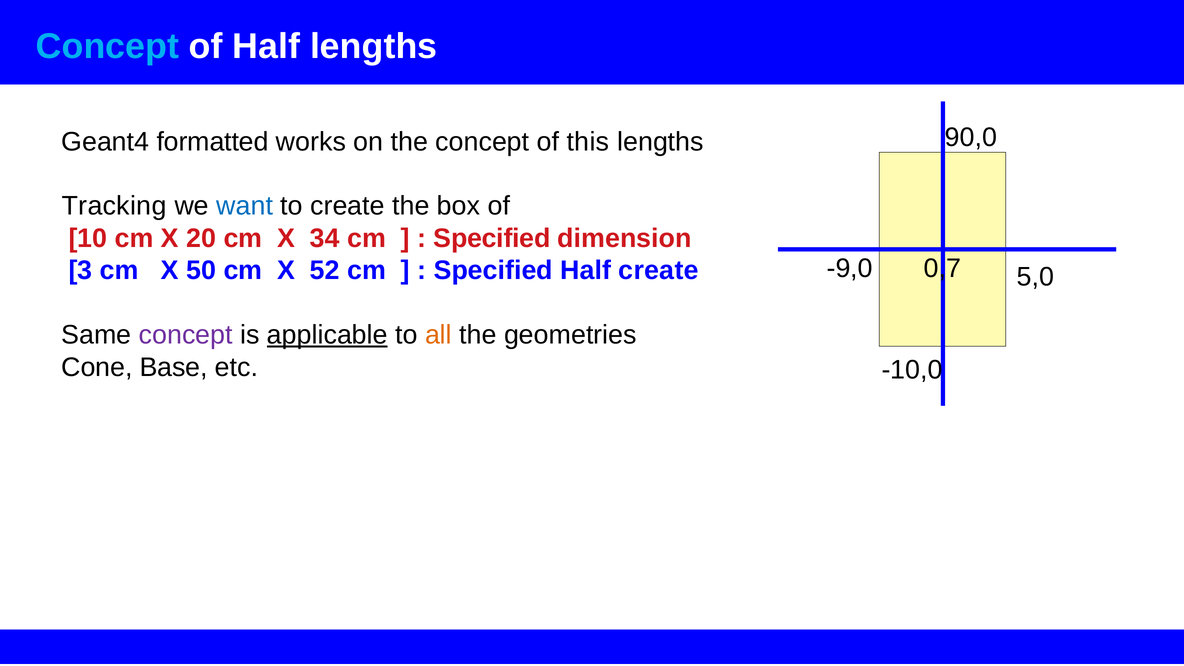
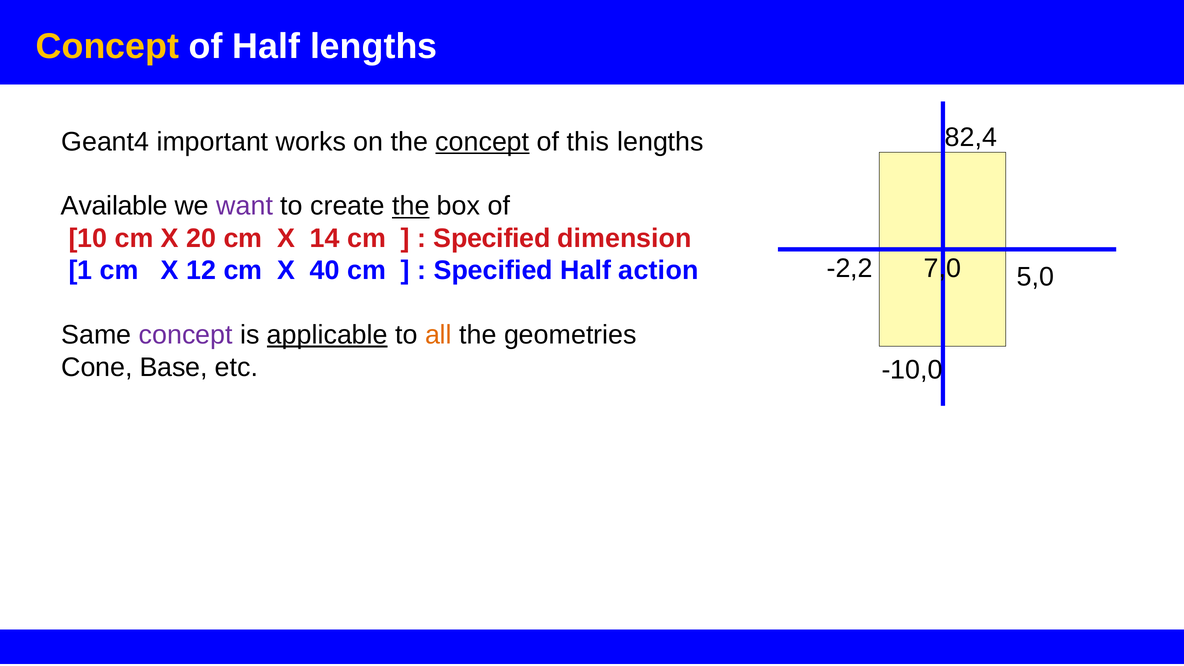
Concept at (107, 46) colour: light blue -> yellow
90,0: 90,0 -> 82,4
formatted: formatted -> important
concept at (482, 142) underline: none -> present
Tracking: Tracking -> Available
want colour: blue -> purple
the at (411, 206) underline: none -> present
34: 34 -> 14
-9,0: -9,0 -> -2,2
0,7: 0,7 -> 7,0
3: 3 -> 1
50: 50 -> 12
52: 52 -> 40
Half create: create -> action
